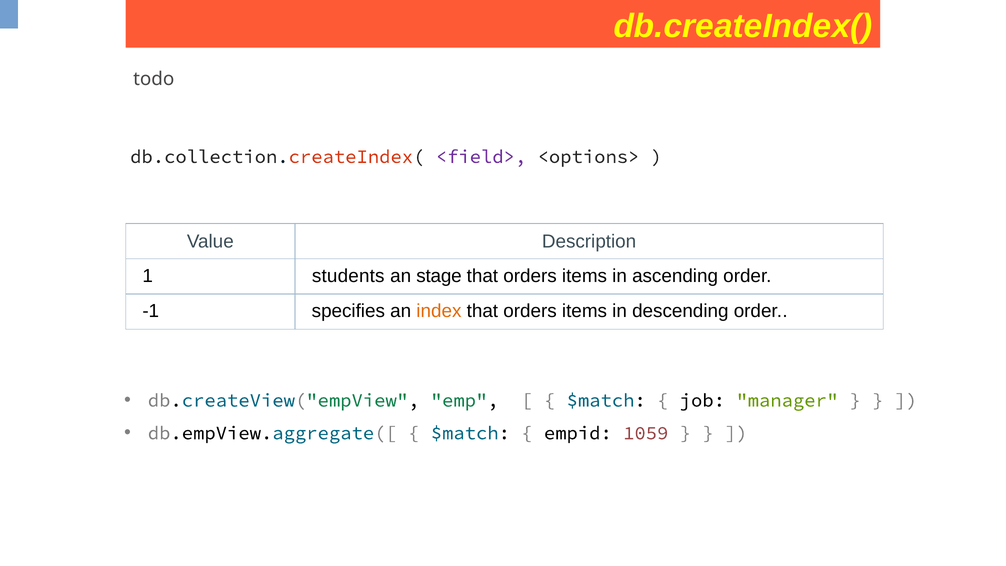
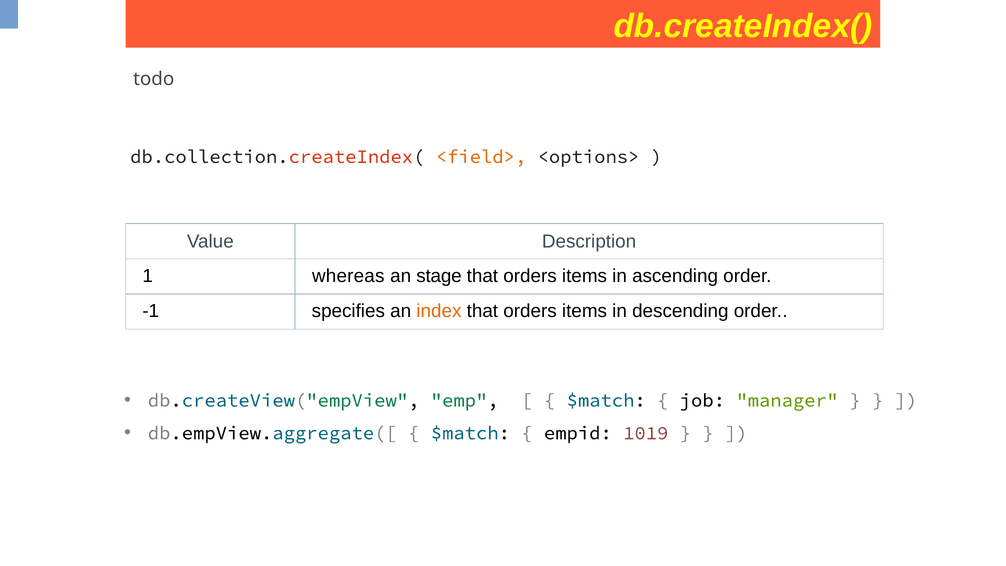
<field> colour: purple -> orange
students: students -> whereas
1059: 1059 -> 1019
